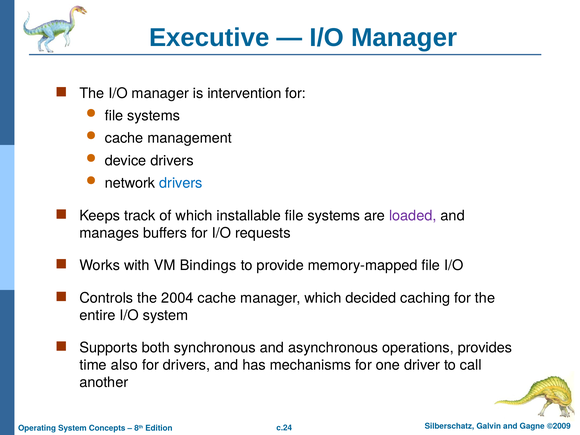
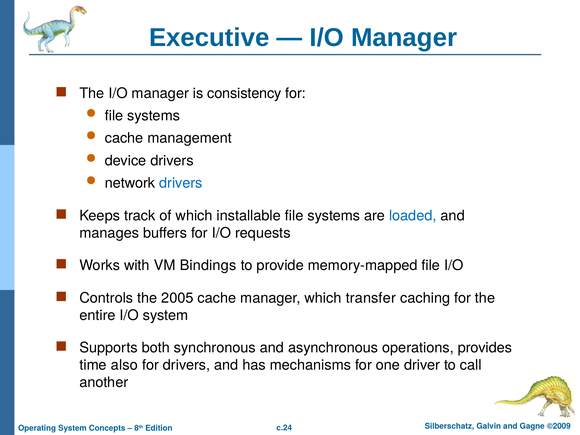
intervention: intervention -> consistency
loaded colour: purple -> blue
2004: 2004 -> 2005
decided: decided -> transfer
